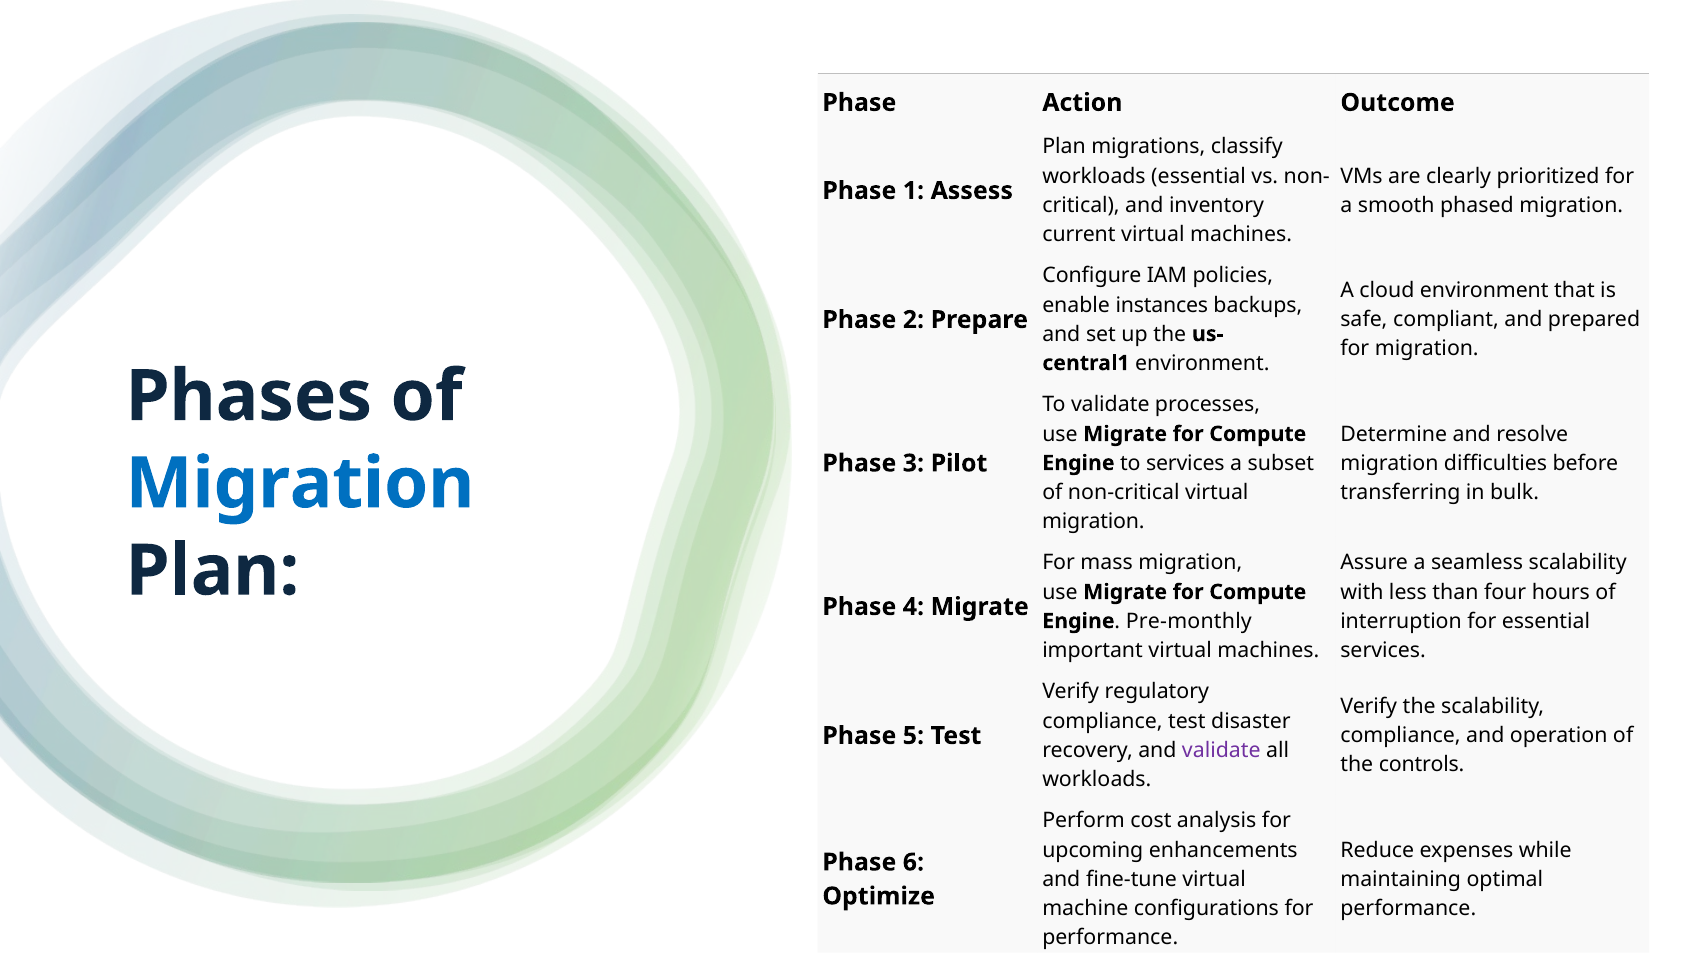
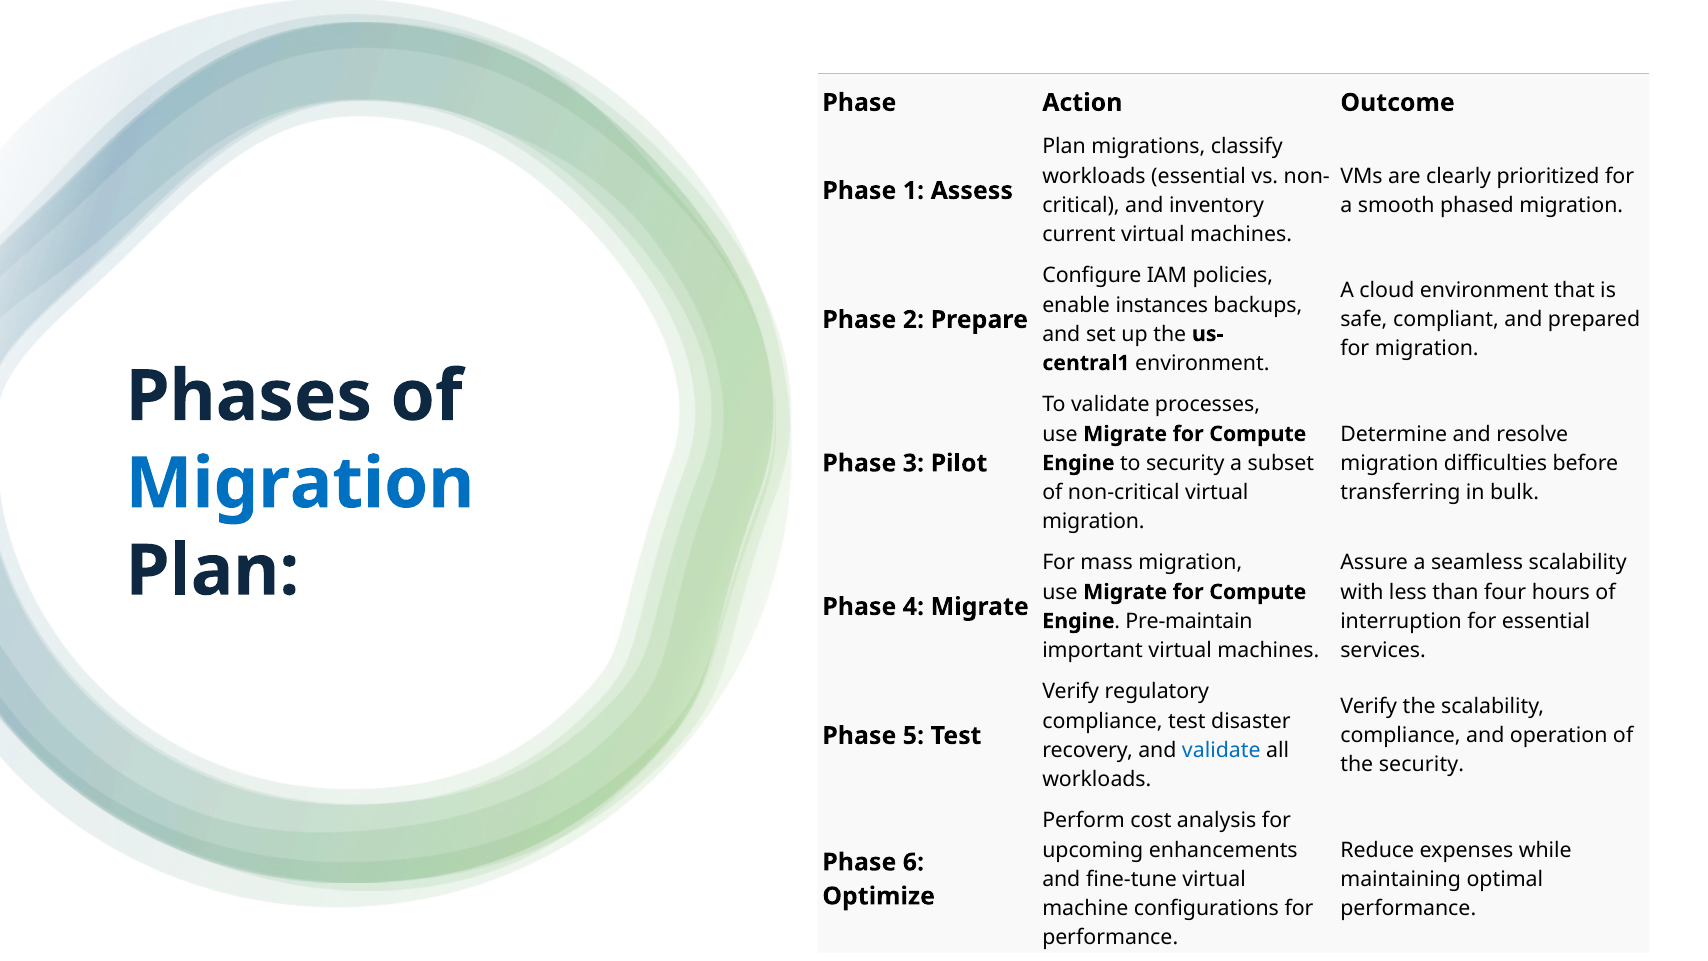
to services: services -> security
Pre-monthly: Pre-monthly -> Pre-maintain
validate at (1221, 750) colour: purple -> blue
the controls: controls -> security
